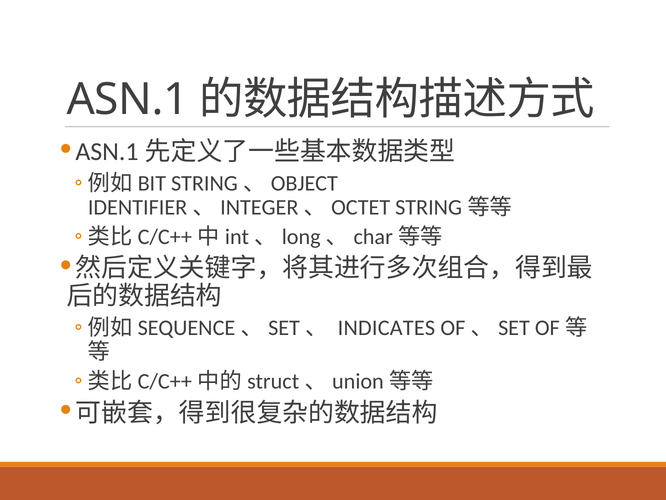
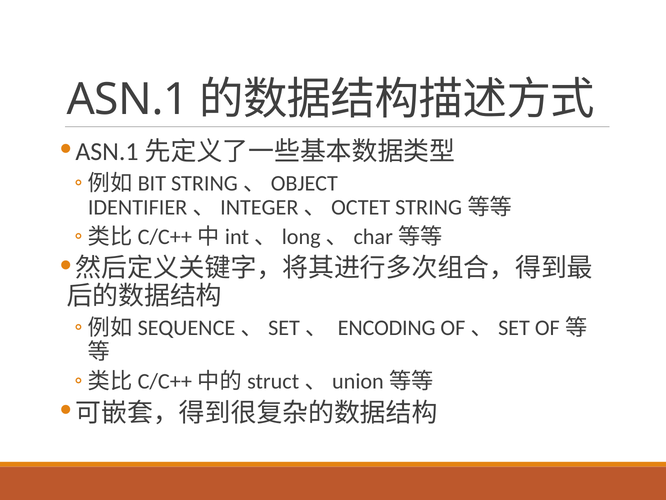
INDICATES: INDICATES -> ENCODING
